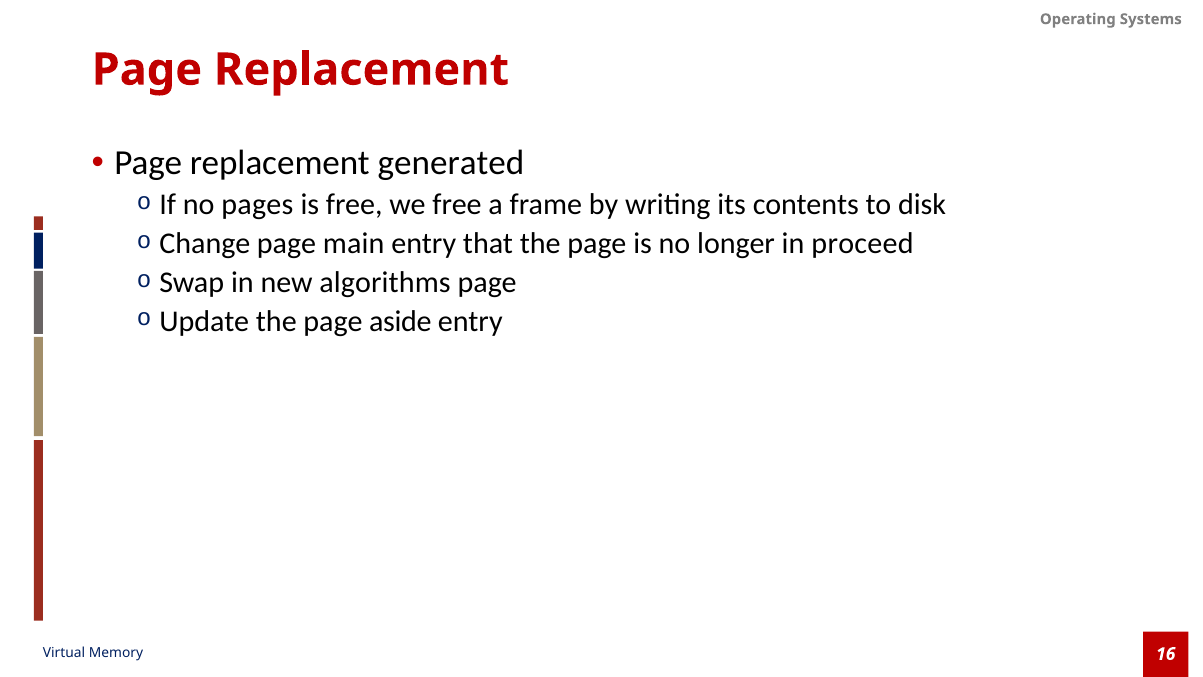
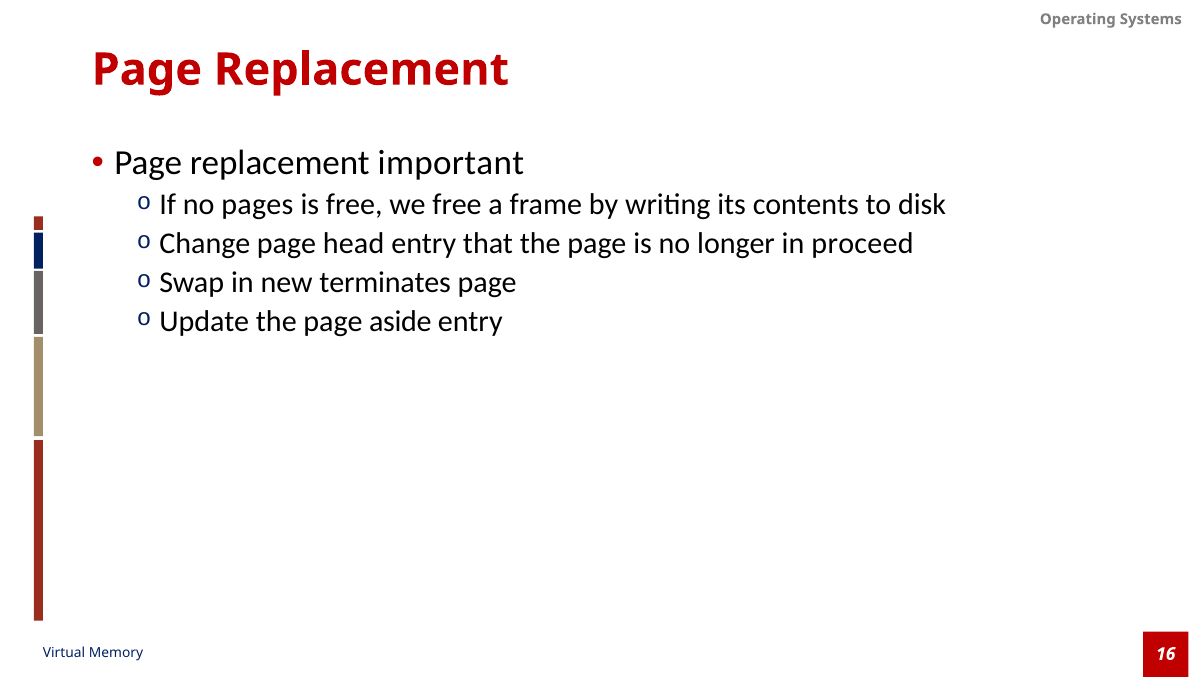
generated: generated -> important
main: main -> head
algorithms: algorithms -> terminates
